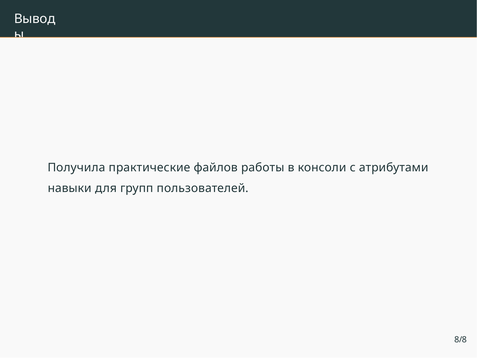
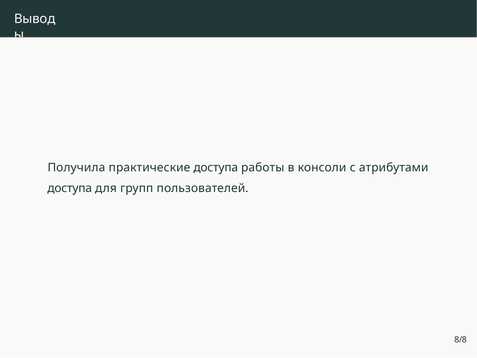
практические файлов: файлов -> доступа
навыки at (70, 188): навыки -> доступа
